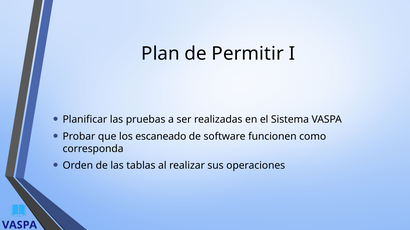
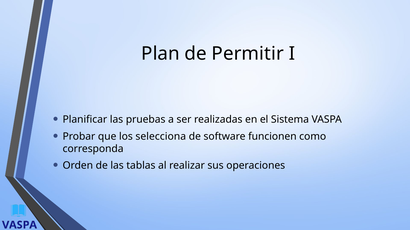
escaneado: escaneado -> selecciona
